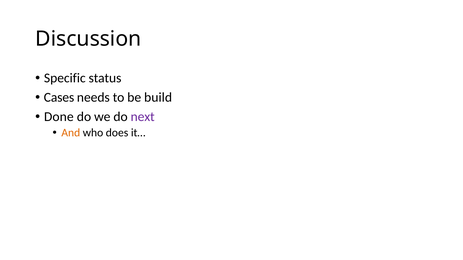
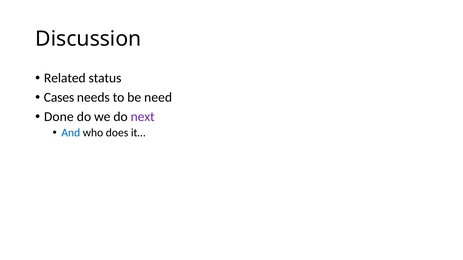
Specific: Specific -> Related
build: build -> need
And colour: orange -> blue
